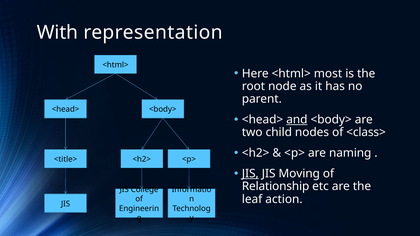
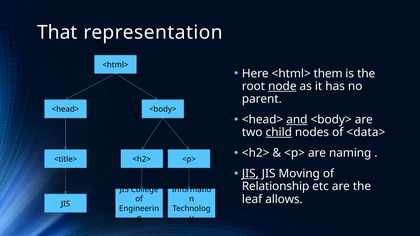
With: With -> That
most: most -> them
node underline: none -> present
child underline: none -> present
<class>: <class> -> <data>
action: action -> allows
